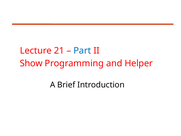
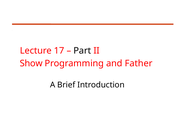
21: 21 -> 17
Part colour: blue -> black
Helper: Helper -> Father
